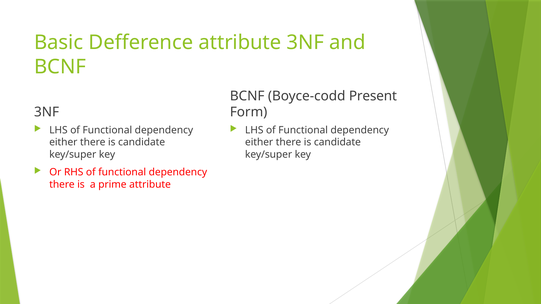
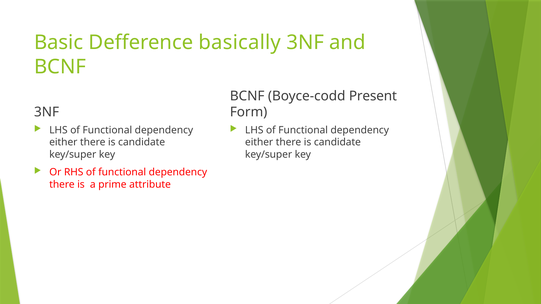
Defference attribute: attribute -> basically
